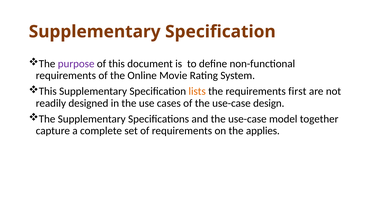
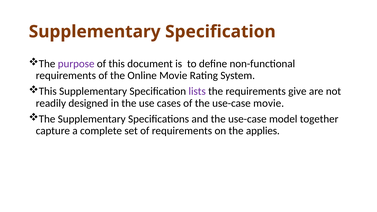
lists colour: orange -> purple
first: first -> give
use-case design: design -> movie
